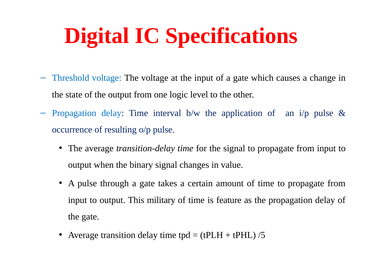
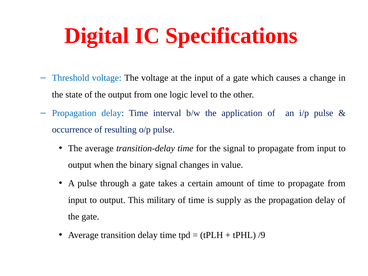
feature: feature -> supply
/5: /5 -> /9
